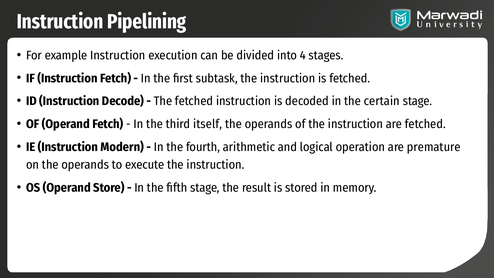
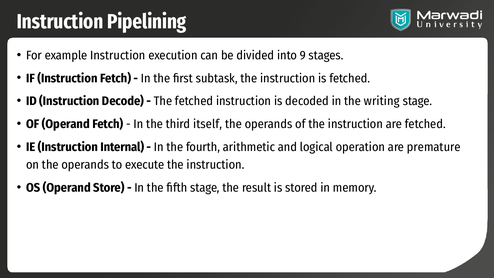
4: 4 -> 9
certain: certain -> writing
Modern: Modern -> Internal
